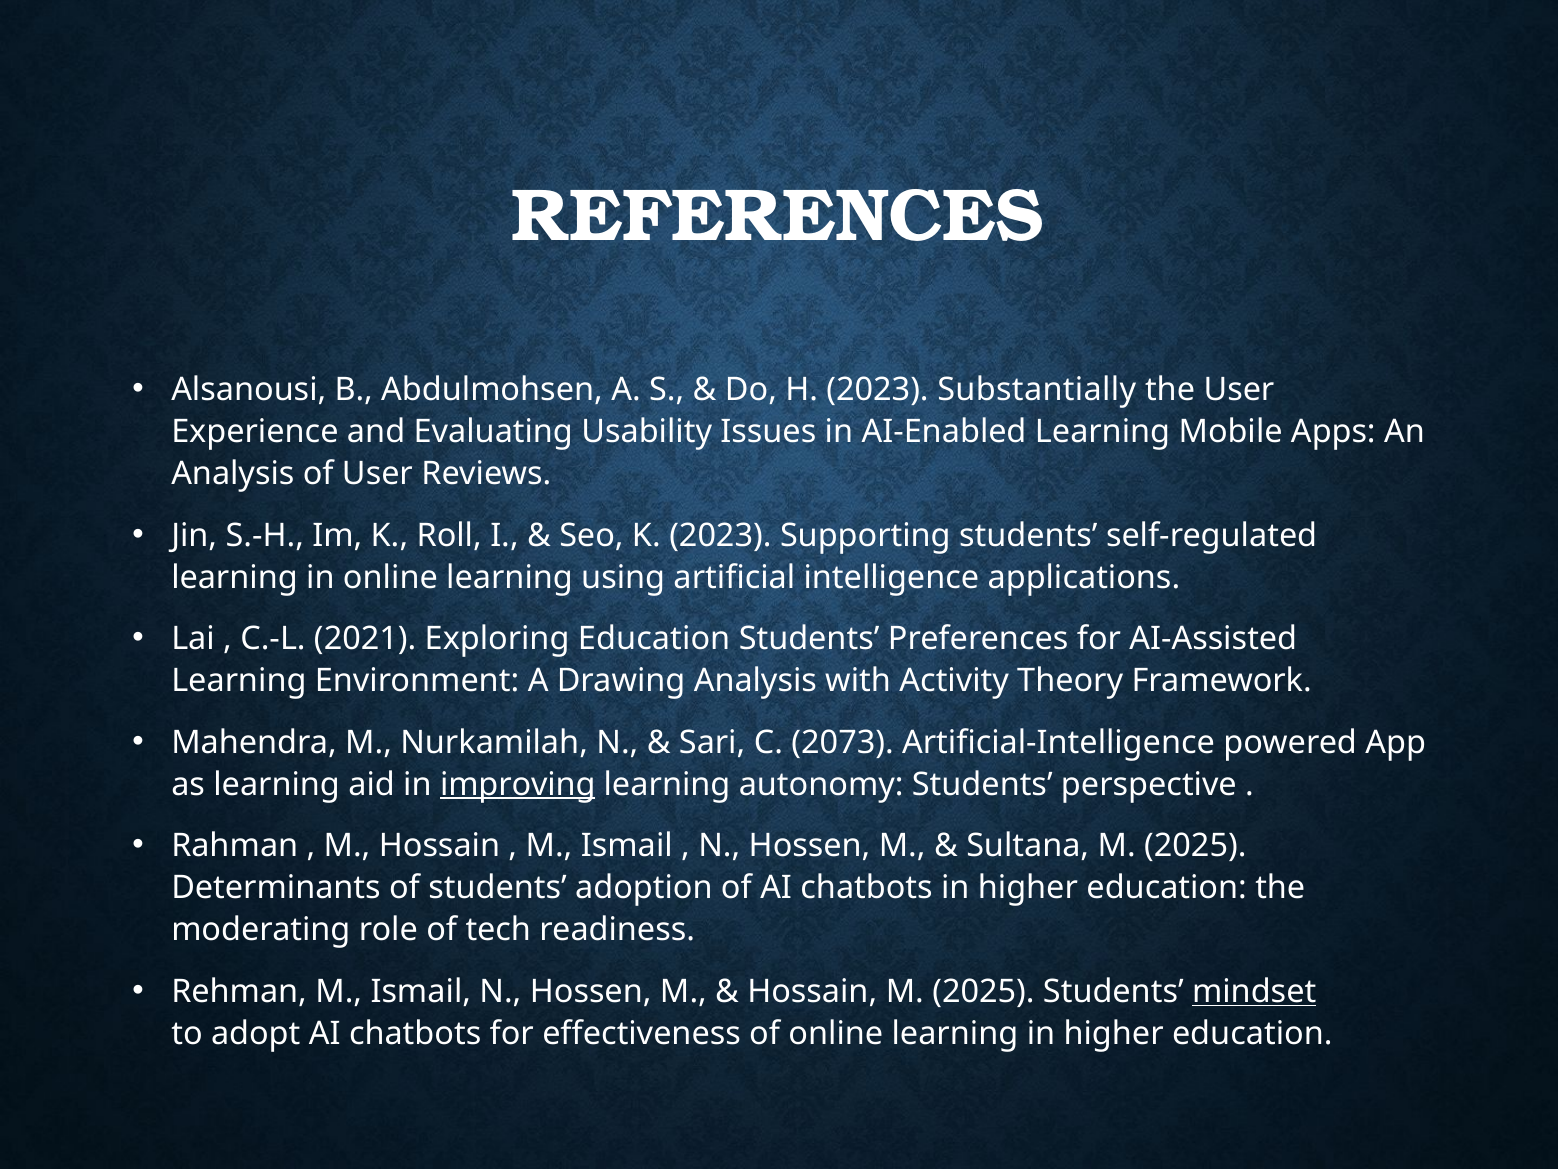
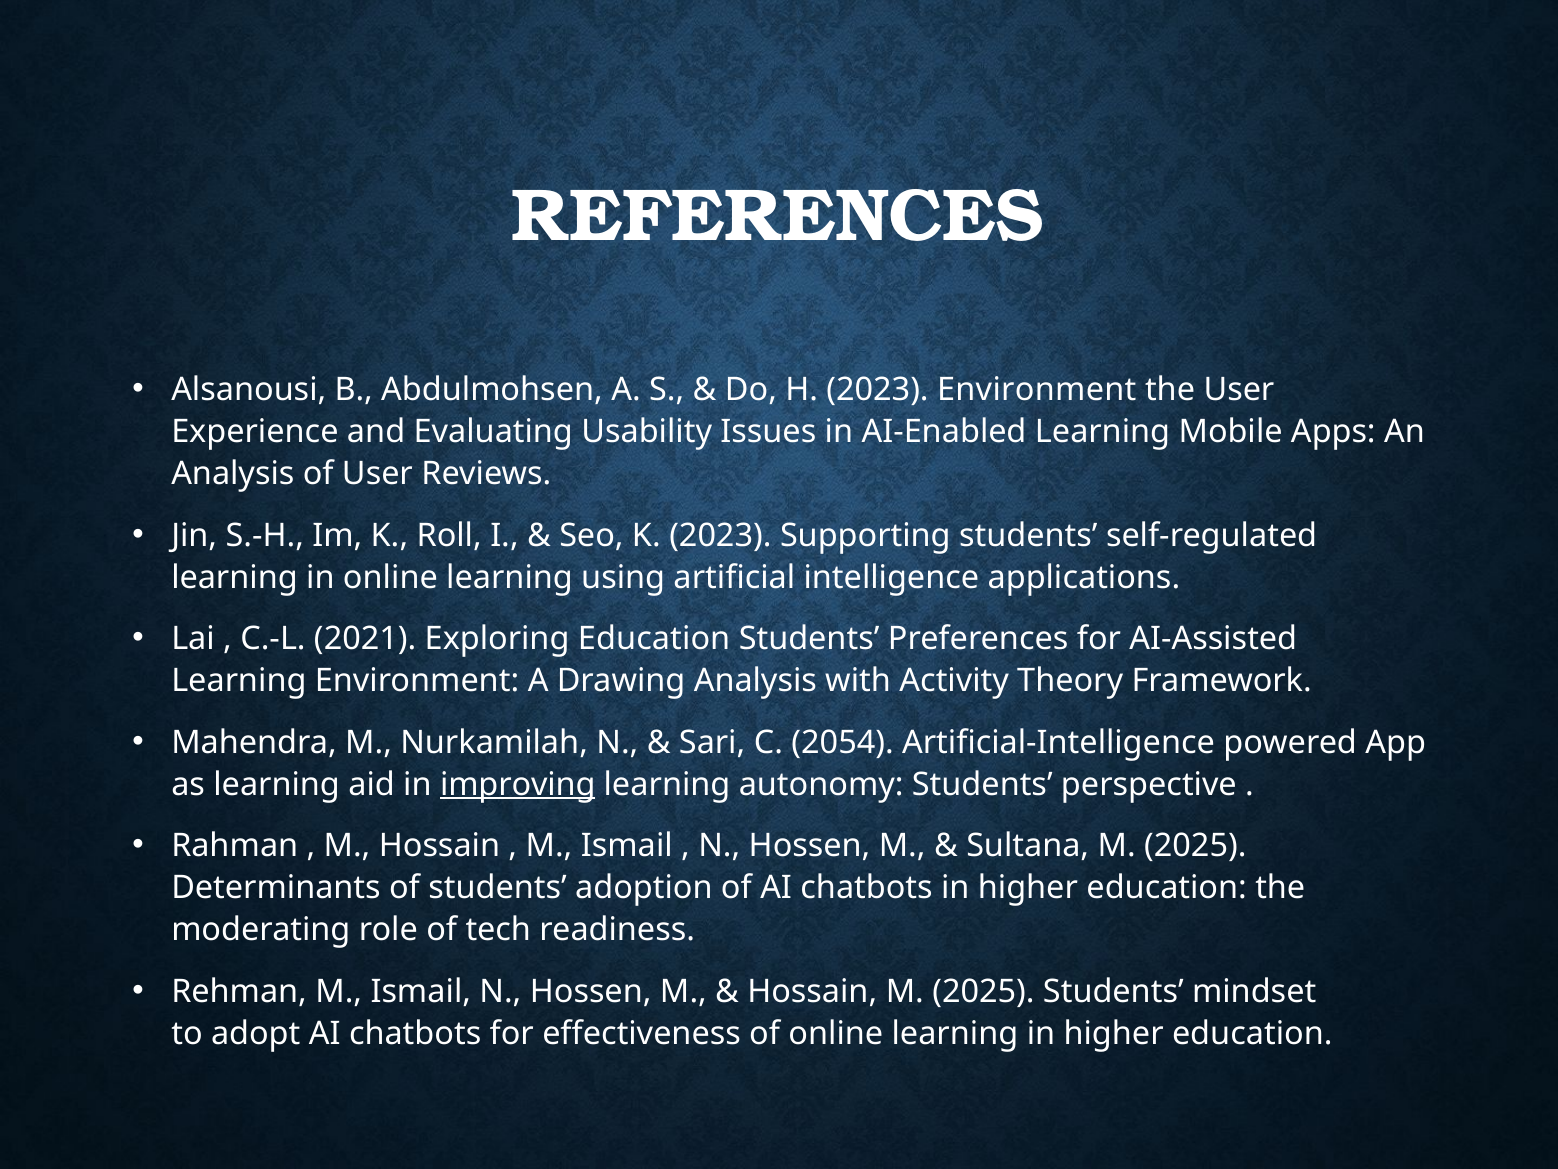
2023 Substantially: Substantially -> Environment
2073: 2073 -> 2054
mindset underline: present -> none
